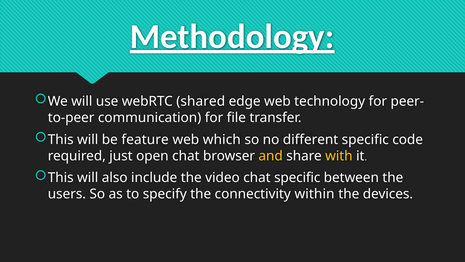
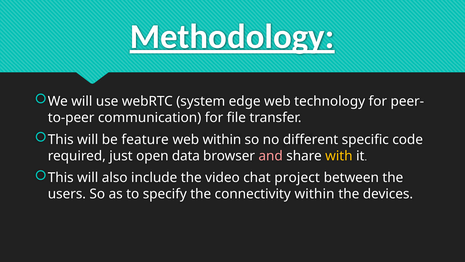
shared: shared -> system
web which: which -> within
open chat: chat -> data
and colour: yellow -> pink
chat specific: specific -> project
